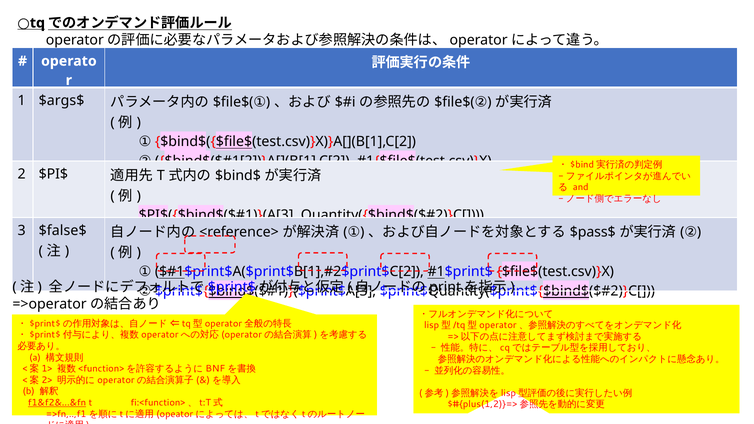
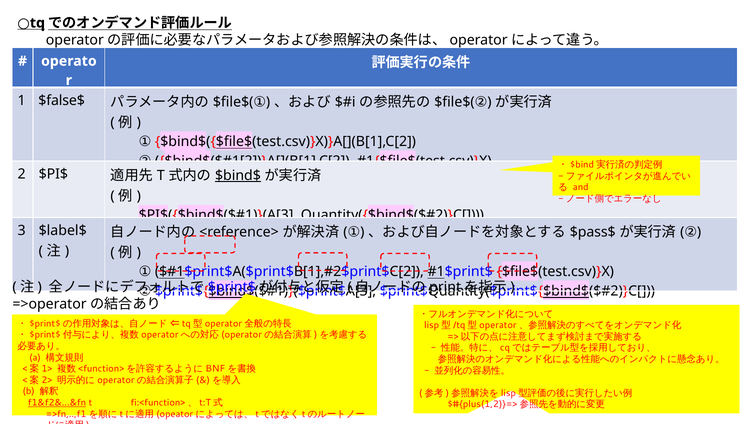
$args$: $args$ -> $false$
$bind$ underline: none -> present
$false$: $false$ -> $label$
